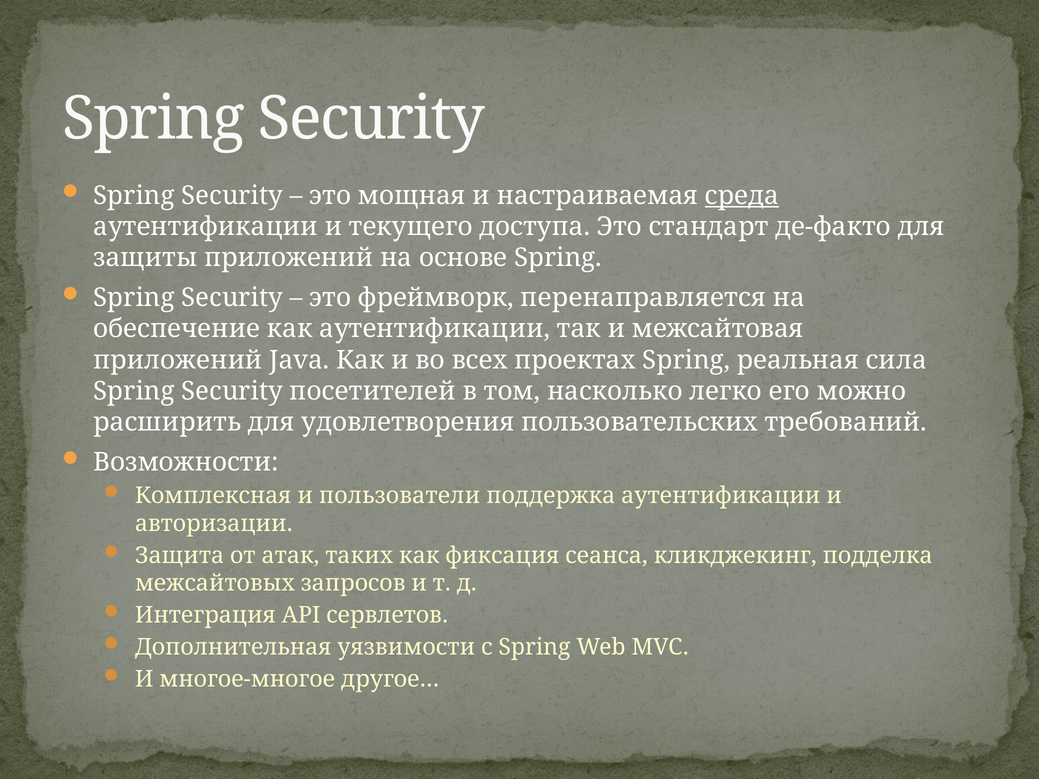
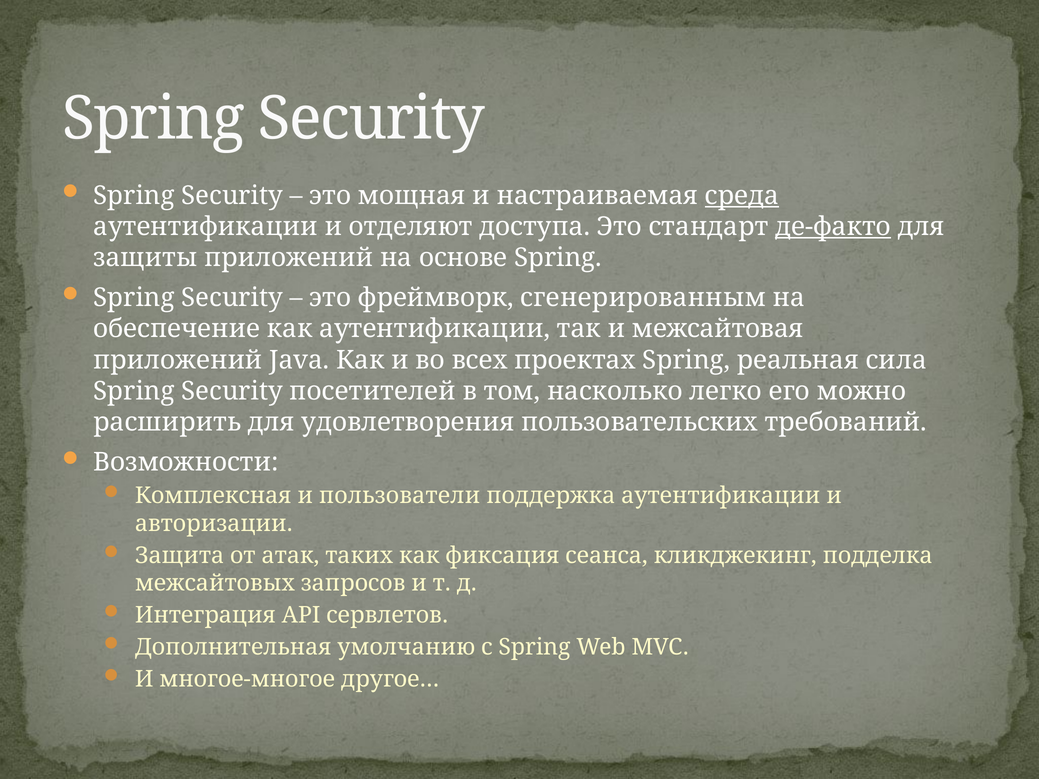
текущего: текущего -> отделяют
де-факто underline: none -> present
перенаправляется: перенаправляется -> сгенерированным
уязвимости: уязвимости -> умолчанию
